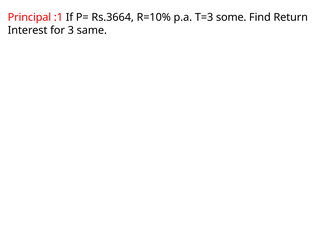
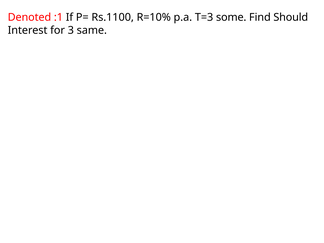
Principal: Principal -> Denoted
Rs.3664: Rs.3664 -> Rs.1100
Return: Return -> Should
